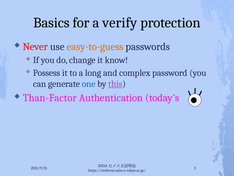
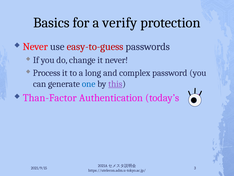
easy-to-guess colour: orange -> red
it know: know -> never
Possess: Possess -> Process
